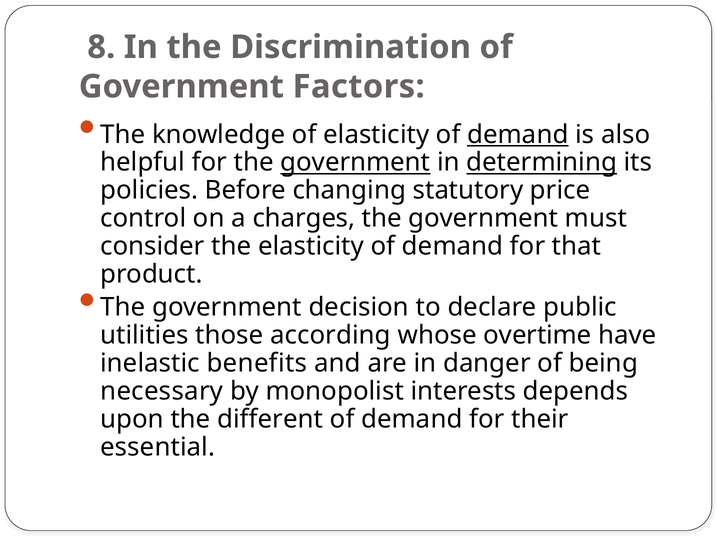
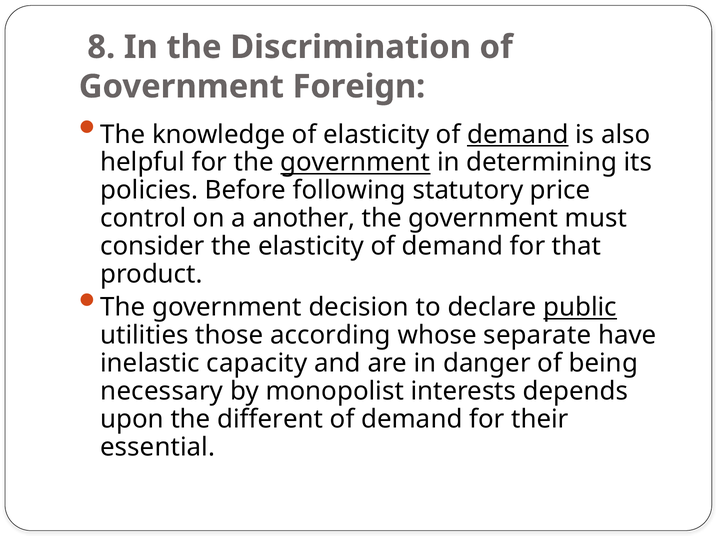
Factors: Factors -> Foreign
determining underline: present -> none
changing: changing -> following
charges: charges -> another
public underline: none -> present
overtime: overtime -> separate
benefits: benefits -> capacity
